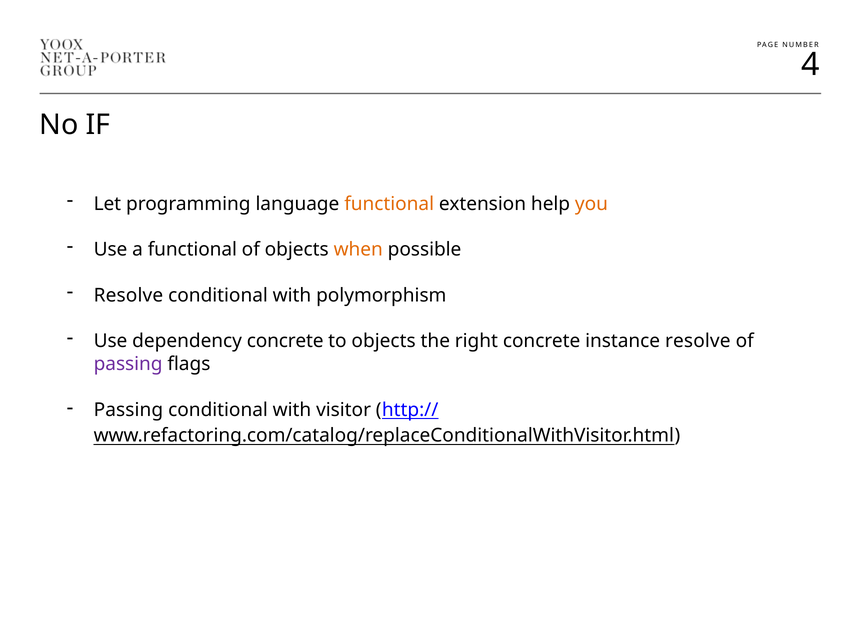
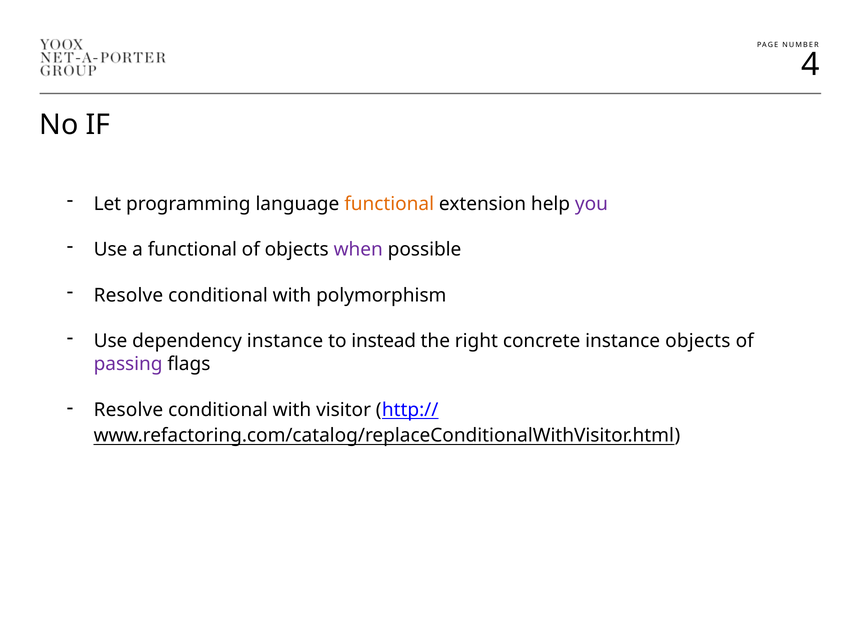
you colour: orange -> purple
when colour: orange -> purple
dependency concrete: concrete -> instance
to objects: objects -> instead
instance resolve: resolve -> objects
Passing at (128, 410): Passing -> Resolve
